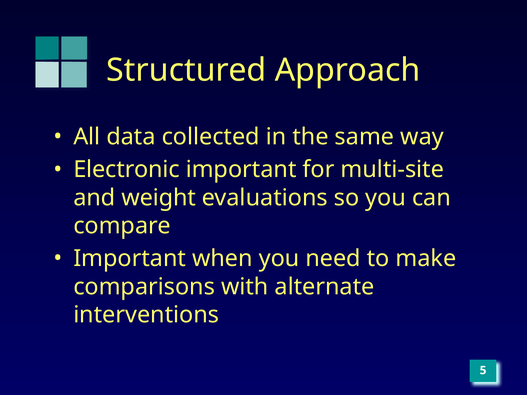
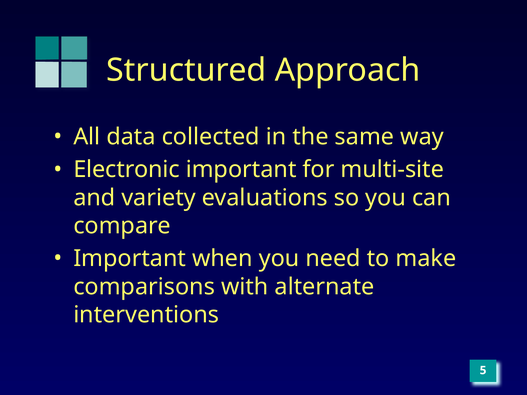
weight: weight -> variety
